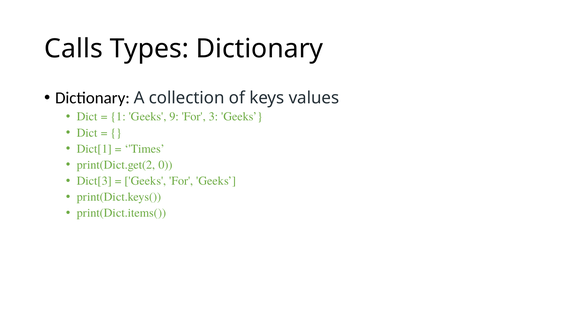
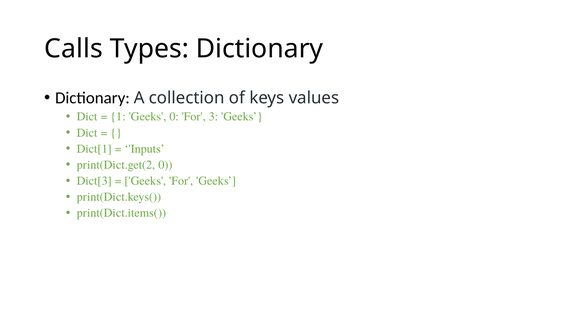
Geeks 9: 9 -> 0
Times: Times -> Inputs
